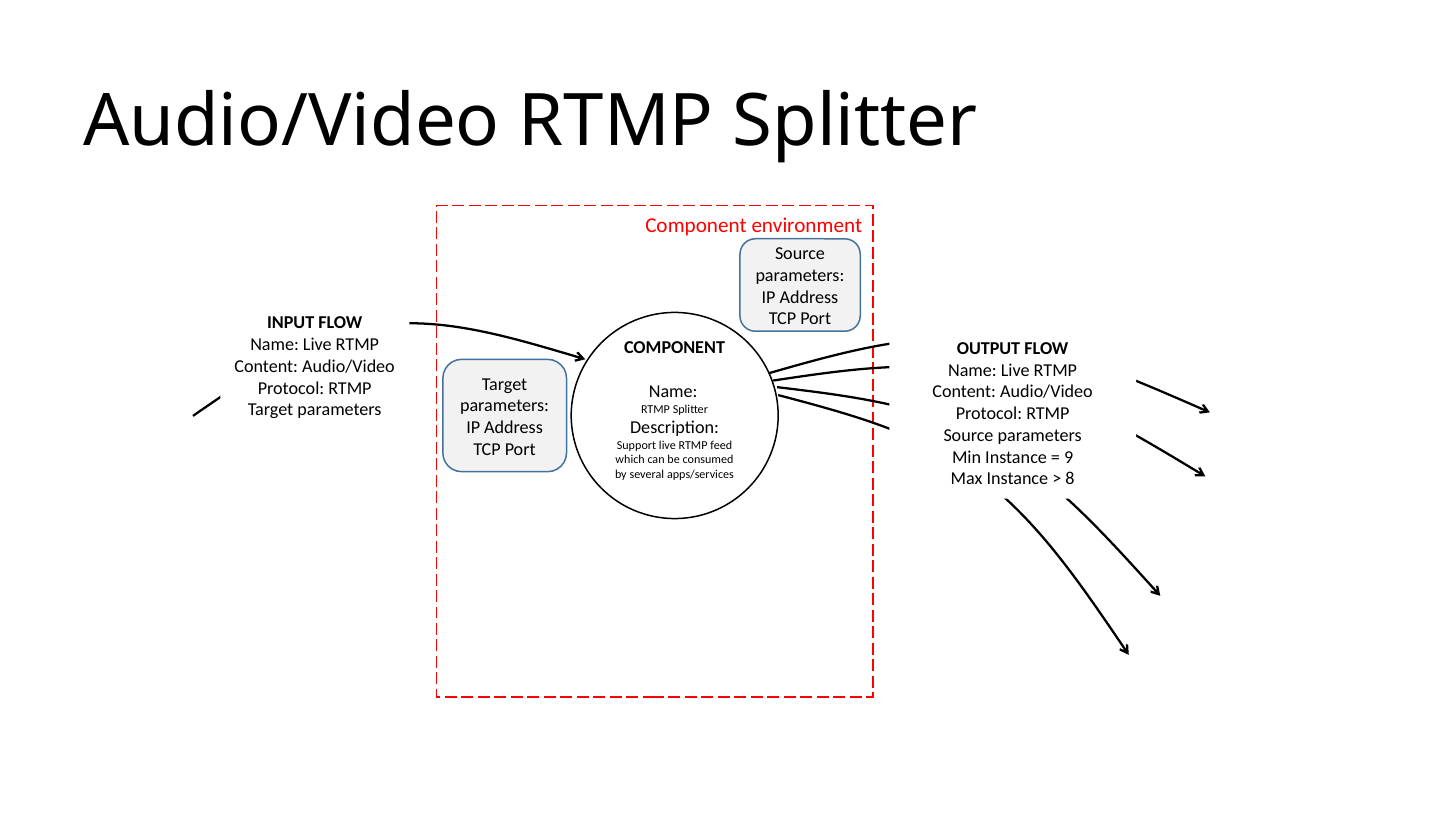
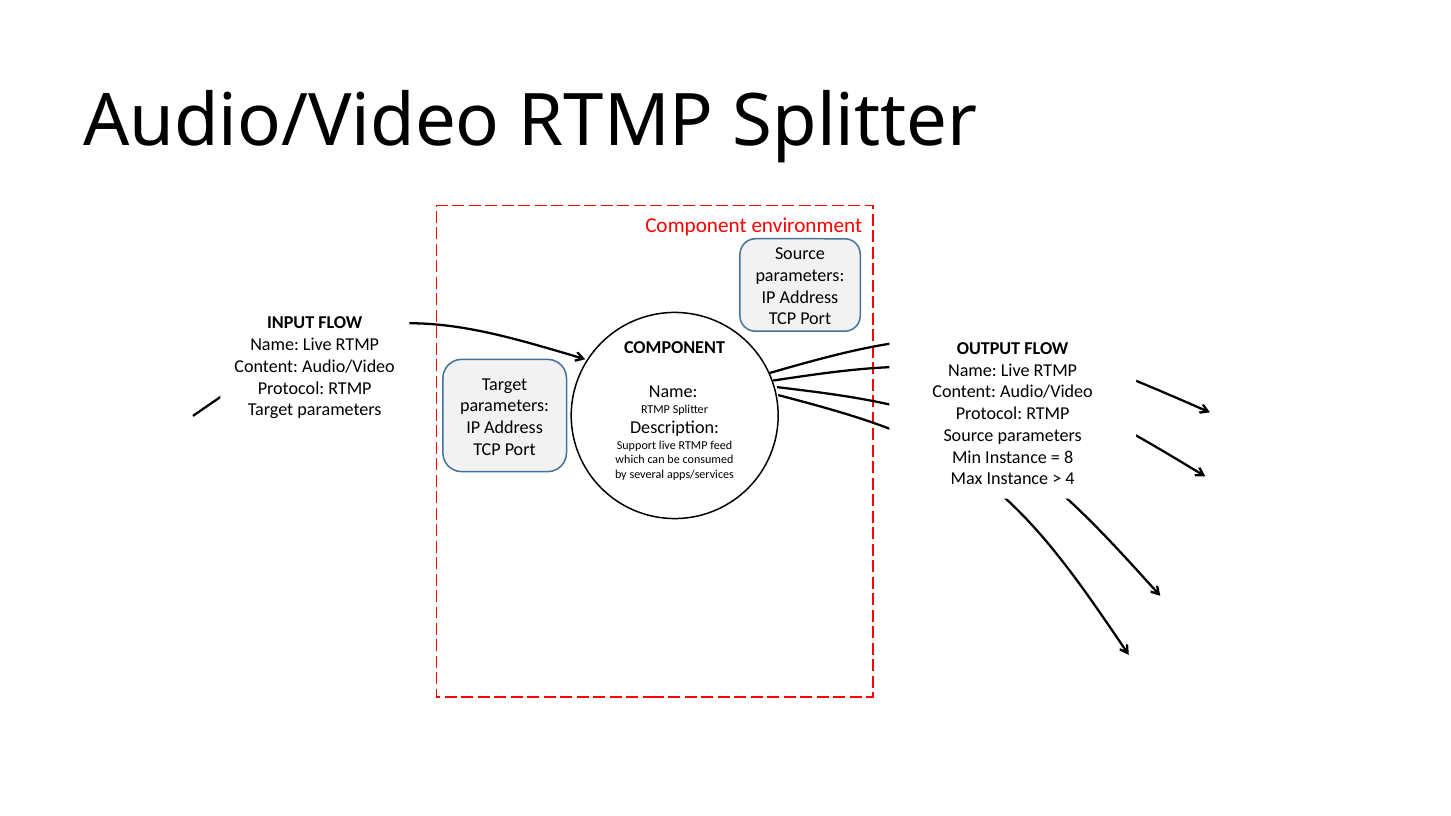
9: 9 -> 8
8: 8 -> 4
